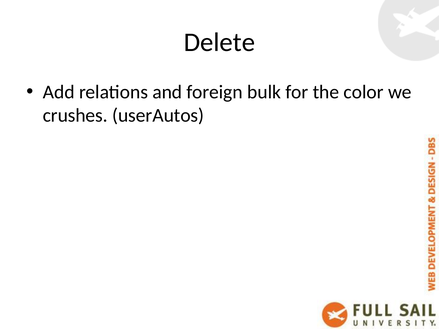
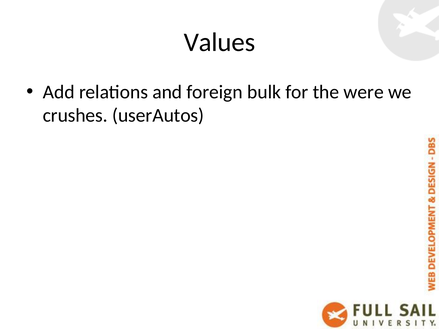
Delete: Delete -> Values
color: color -> were
